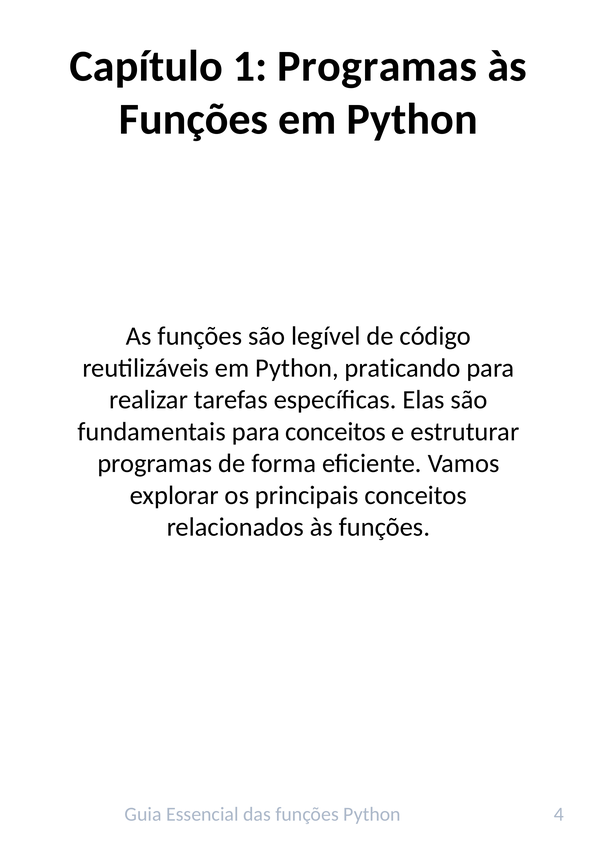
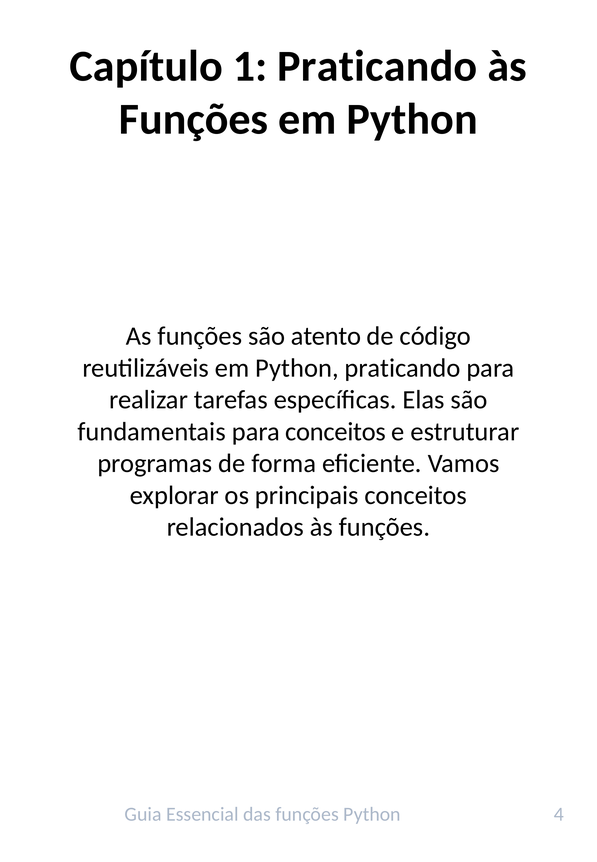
1 Programas: Programas -> Praticando
legível: legível -> atento
